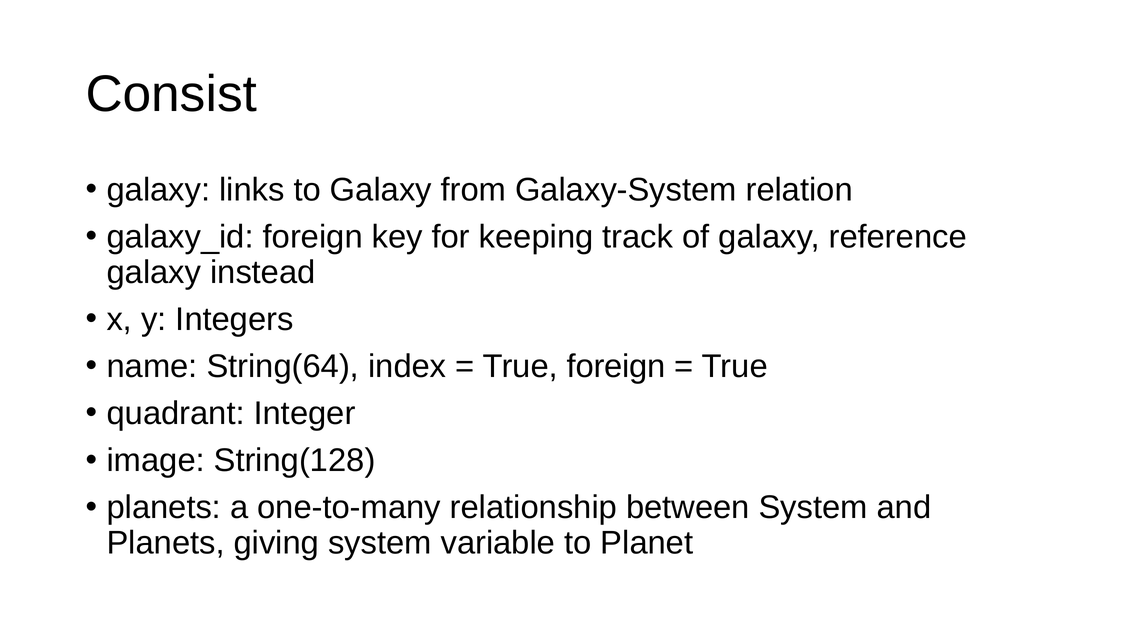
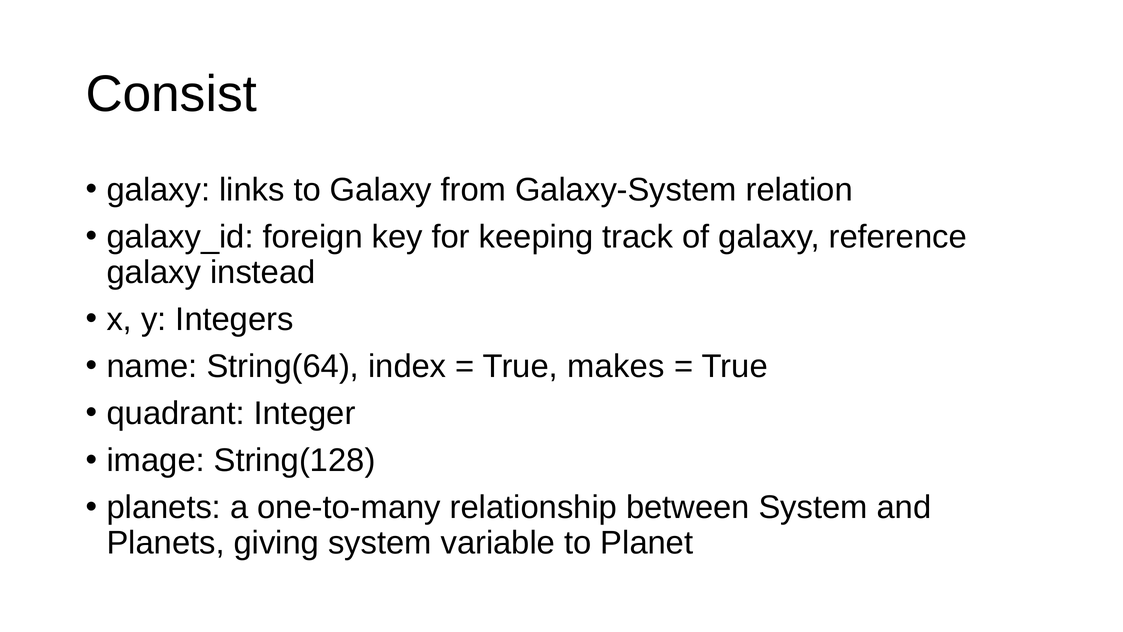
True foreign: foreign -> makes
